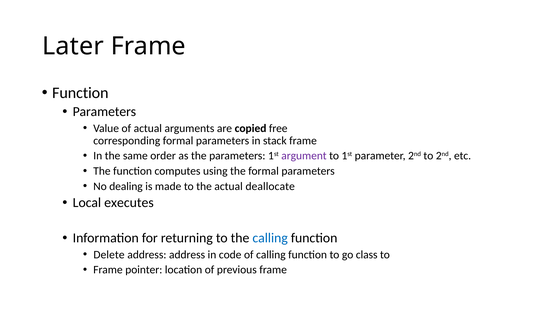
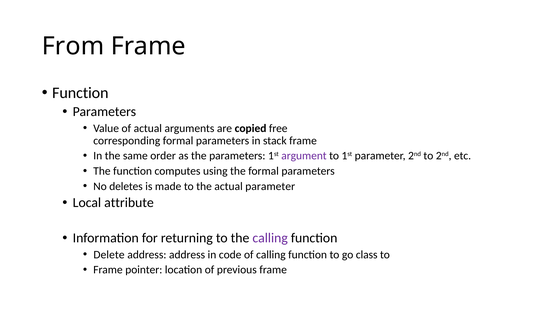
Later: Later -> From
dealing: dealing -> deletes
actual deallocate: deallocate -> parameter
executes: executes -> attribute
calling at (270, 238) colour: blue -> purple
